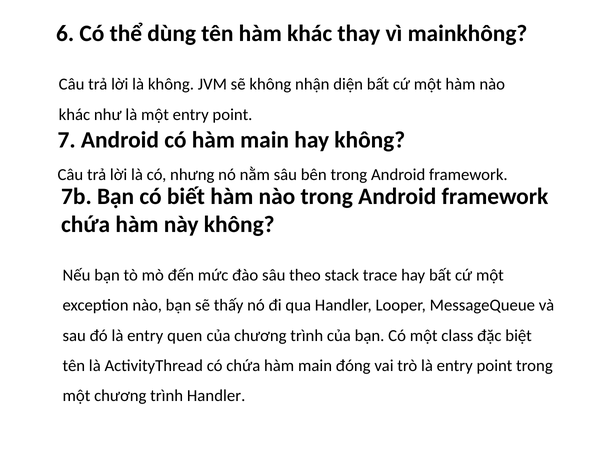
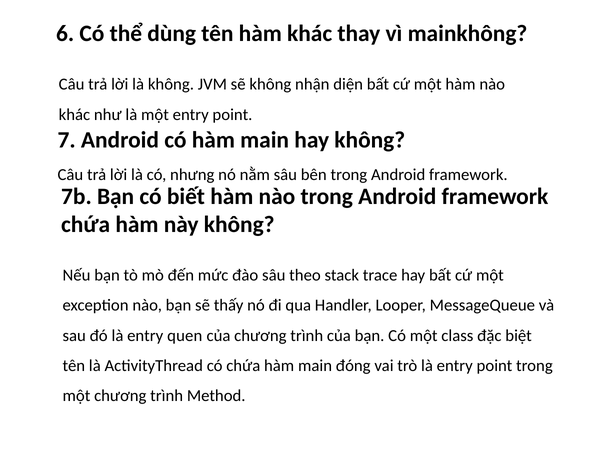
trình Handler: Handler -> Method
